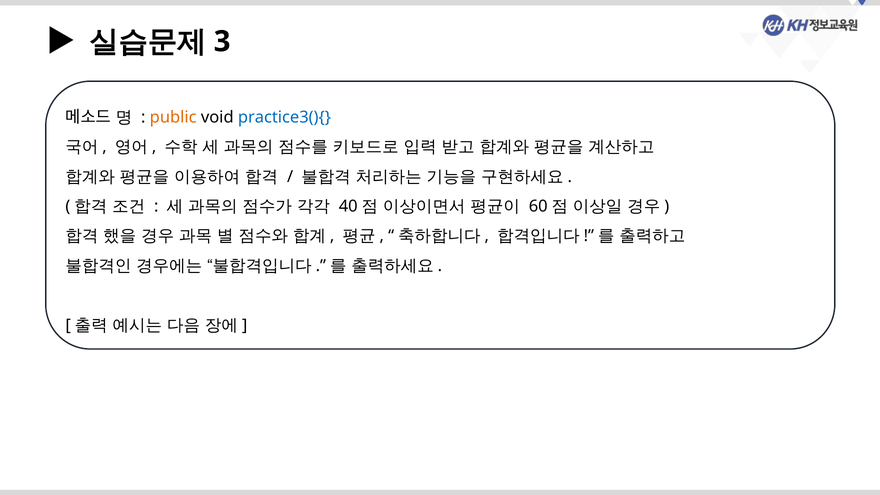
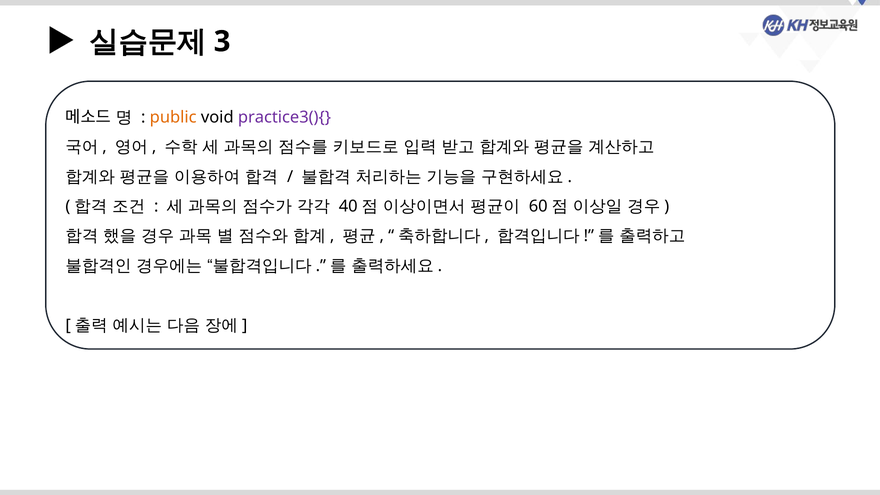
practice3(){ colour: blue -> purple
